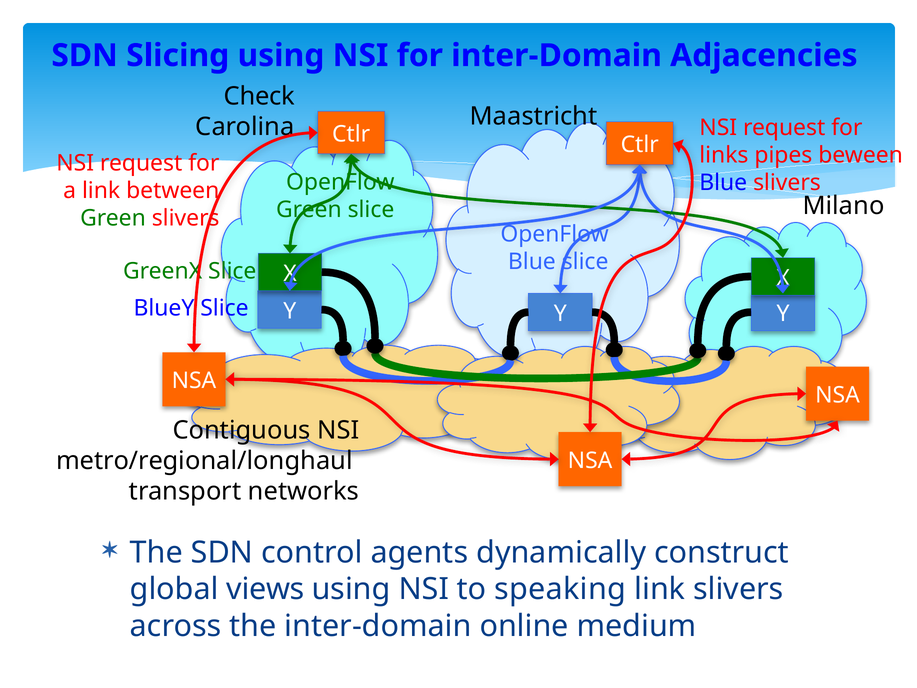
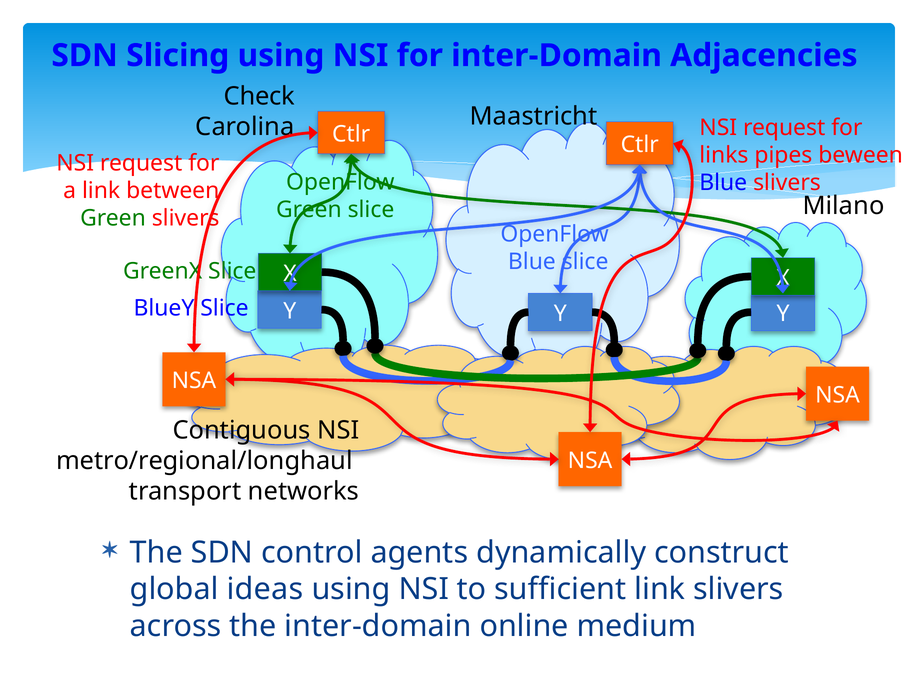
views: views -> ideas
speaking: speaking -> sufficient
